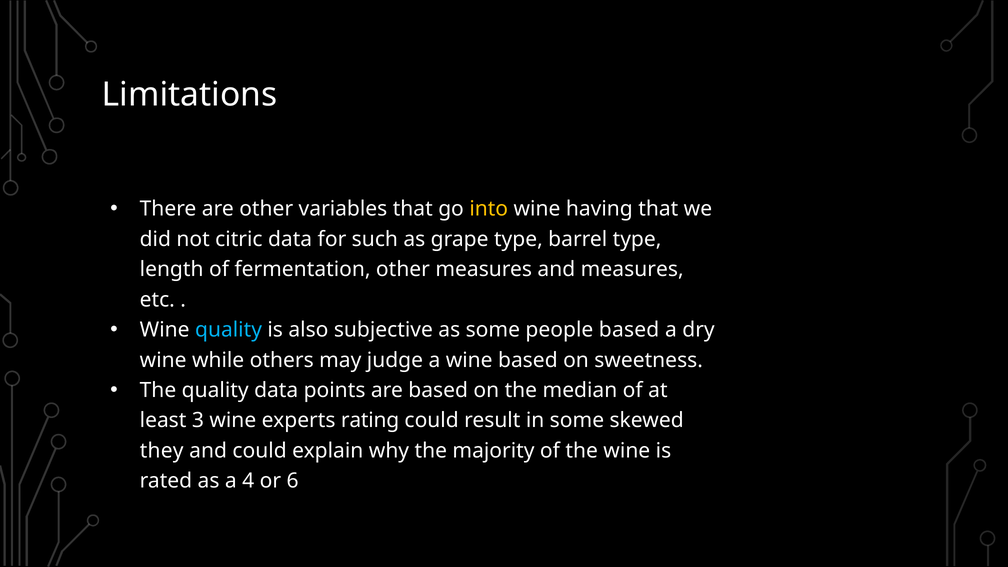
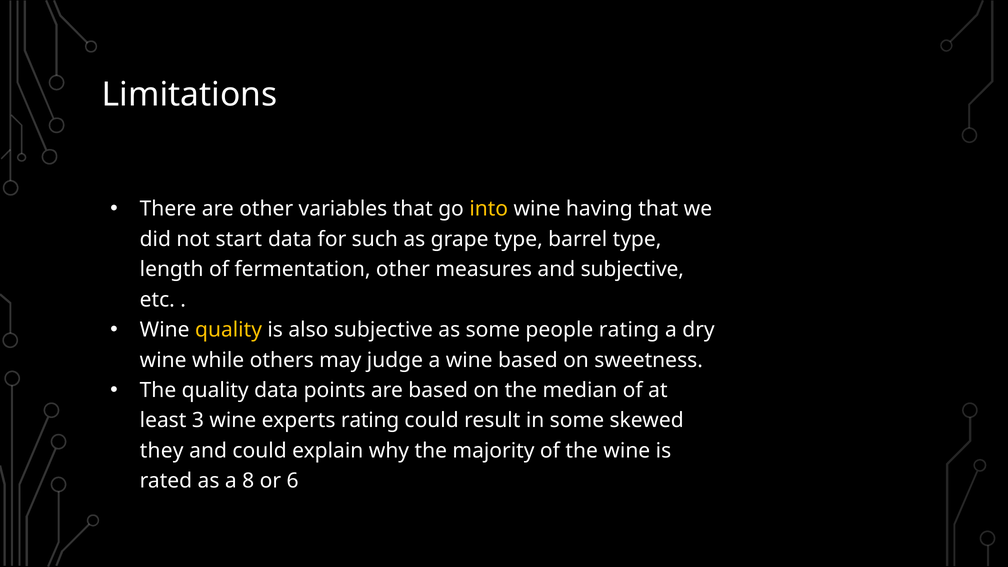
citric: citric -> start
and measures: measures -> subjective
quality at (229, 330) colour: light blue -> yellow
people based: based -> rating
4: 4 -> 8
